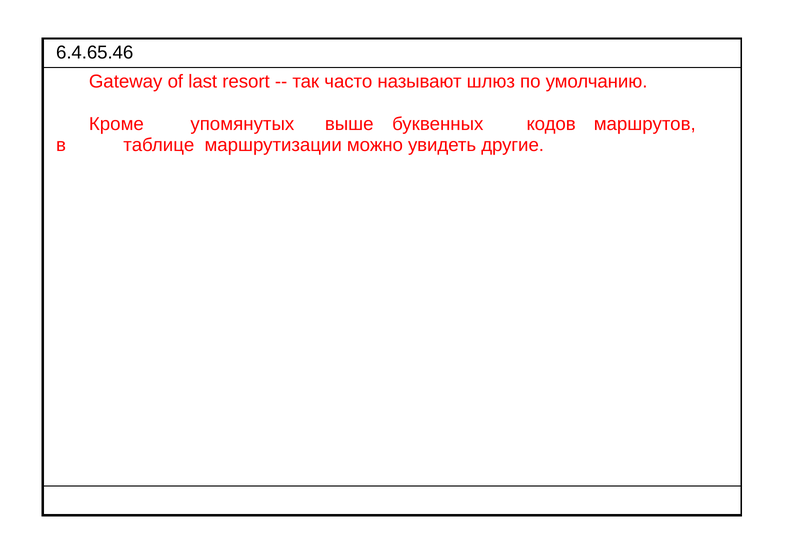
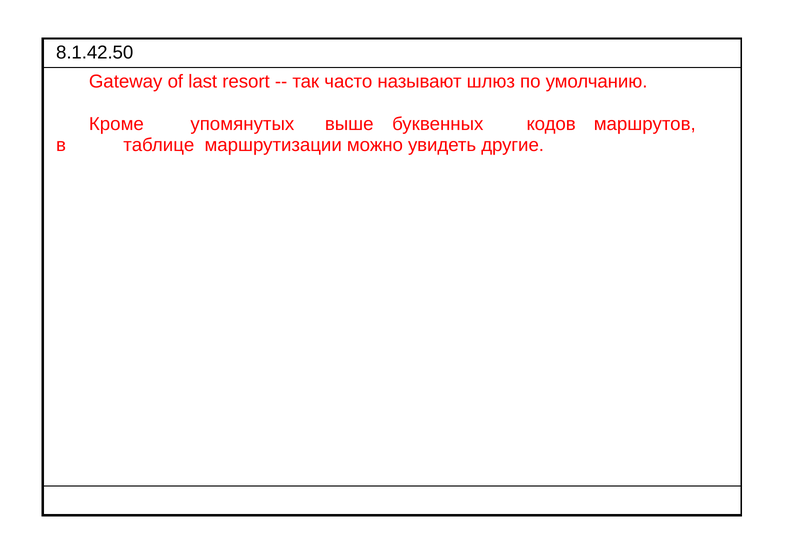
6.4.65.46: 6.4.65.46 -> 8.1.42.50
